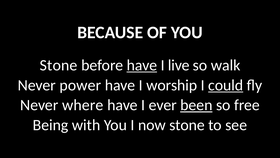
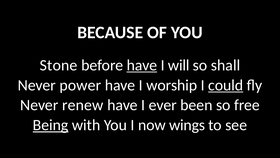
live: live -> will
walk: walk -> shall
where: where -> renew
been underline: present -> none
Being underline: none -> present
now stone: stone -> wings
